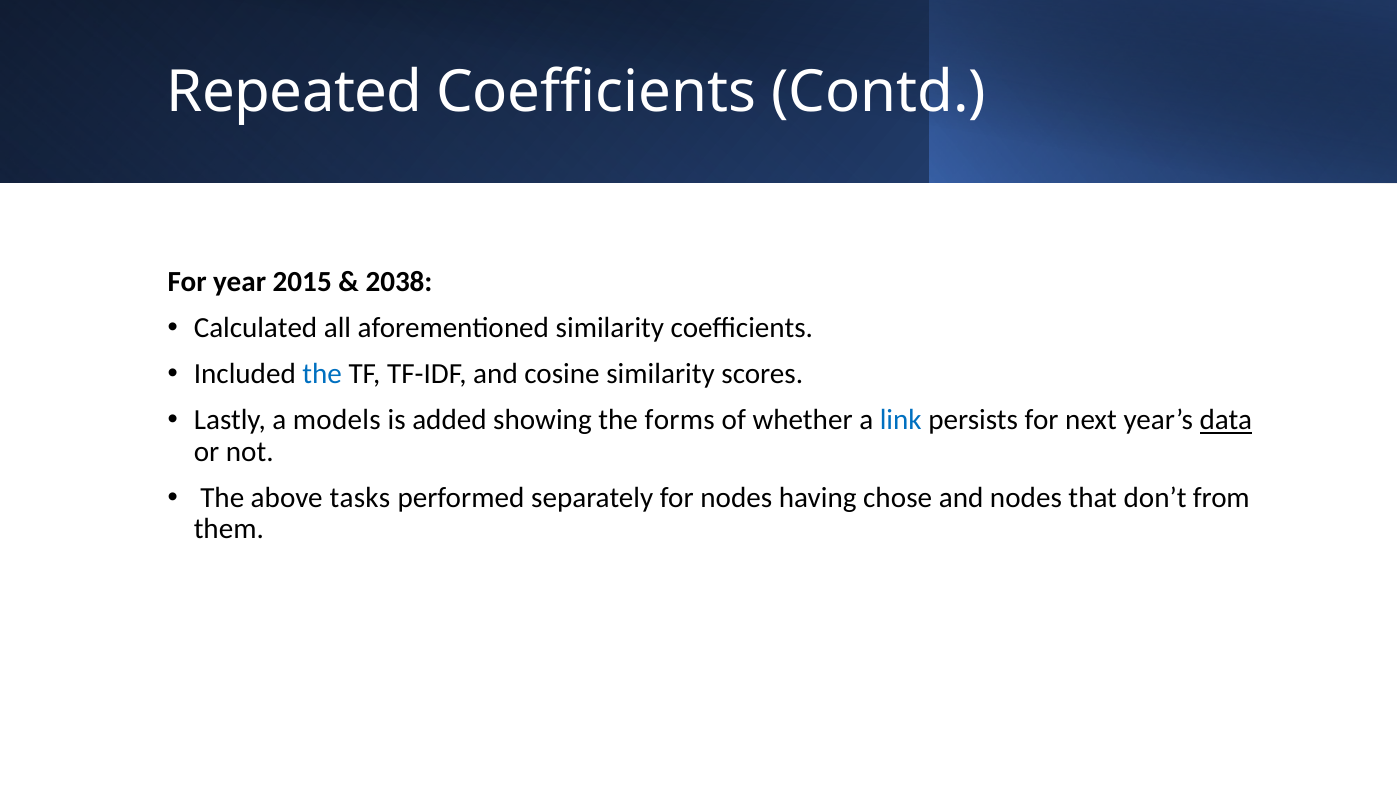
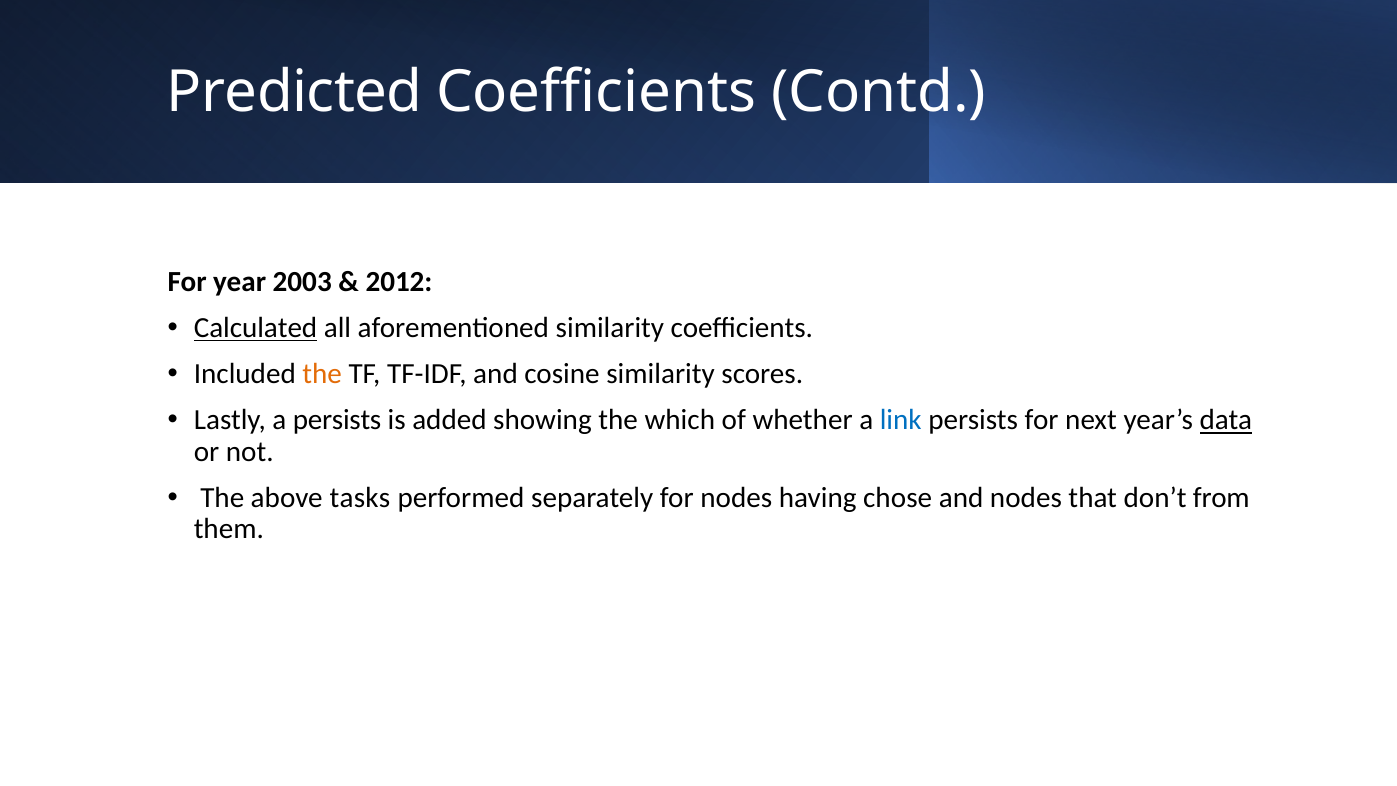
Repeated: Repeated -> Predicted
2015: 2015 -> 2003
2038: 2038 -> 2012
Calculated underline: none -> present
the at (322, 374) colour: blue -> orange
a models: models -> persists
forms: forms -> which
